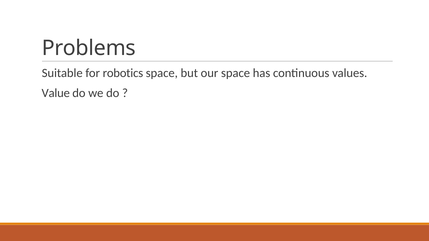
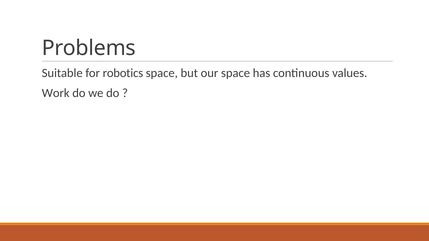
Value: Value -> Work
